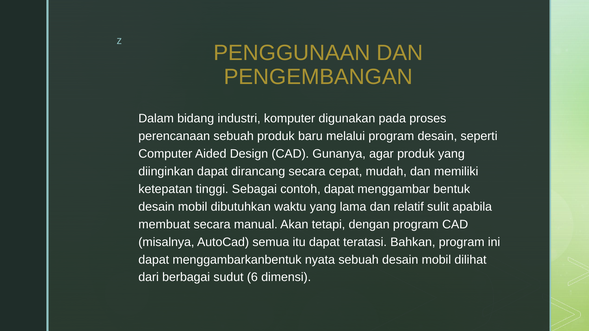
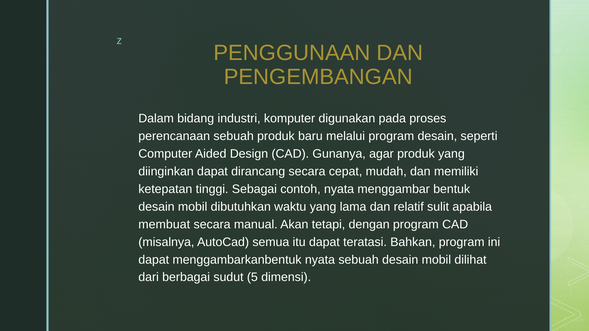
contoh dapat: dapat -> nyata
6: 6 -> 5
